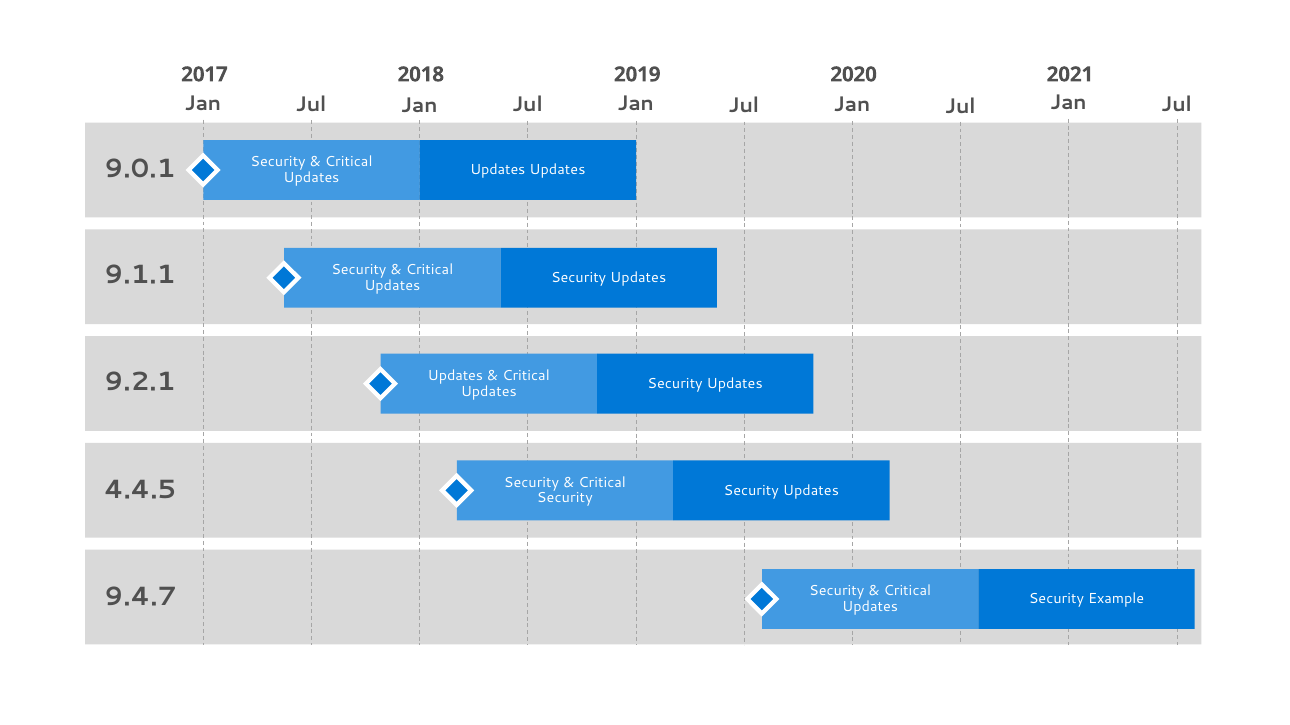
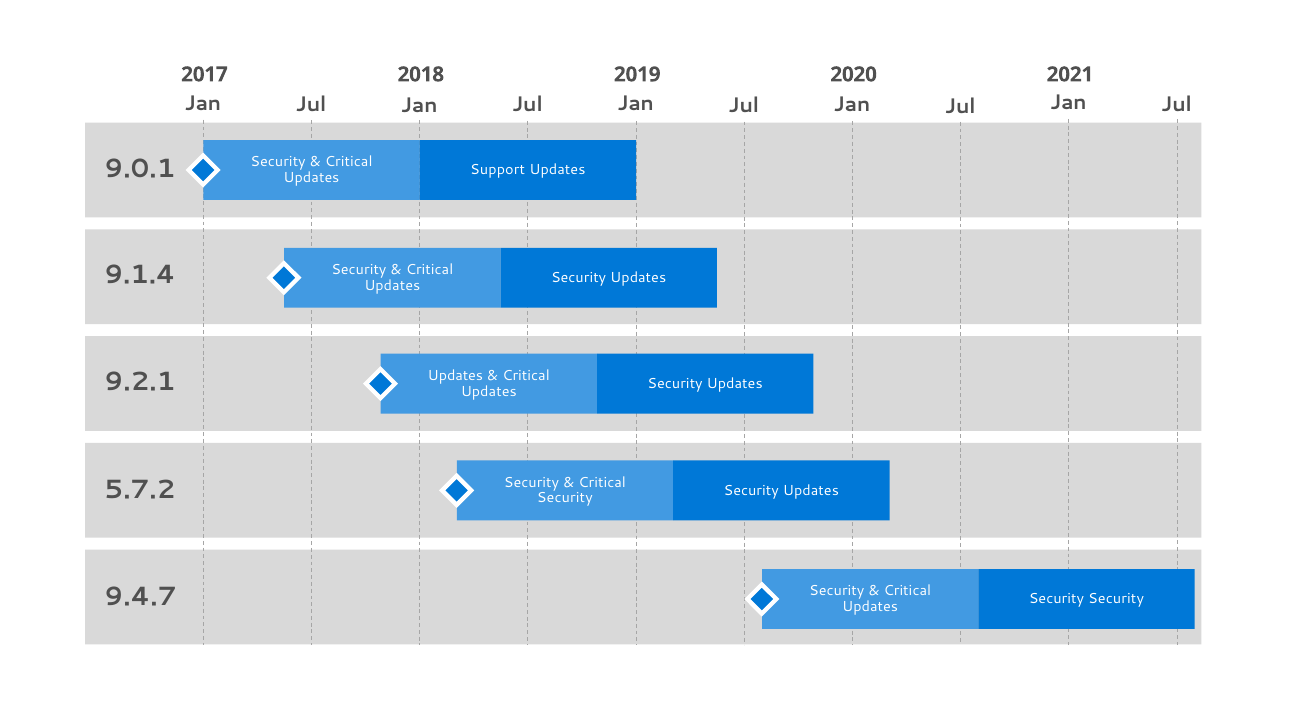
Updates at (498, 170): Updates -> Support
9.1.1: 9.1.1 -> 9.1.4
4.4.5: 4.4.5 -> 5.7.2
Example at (1116, 599): Example -> Security
